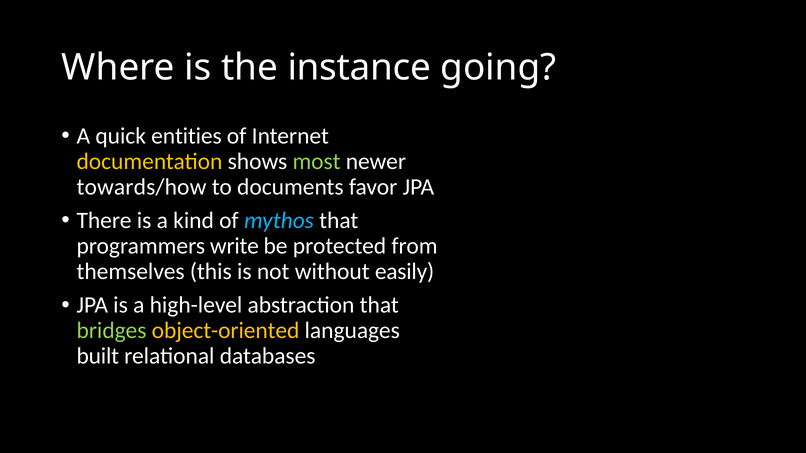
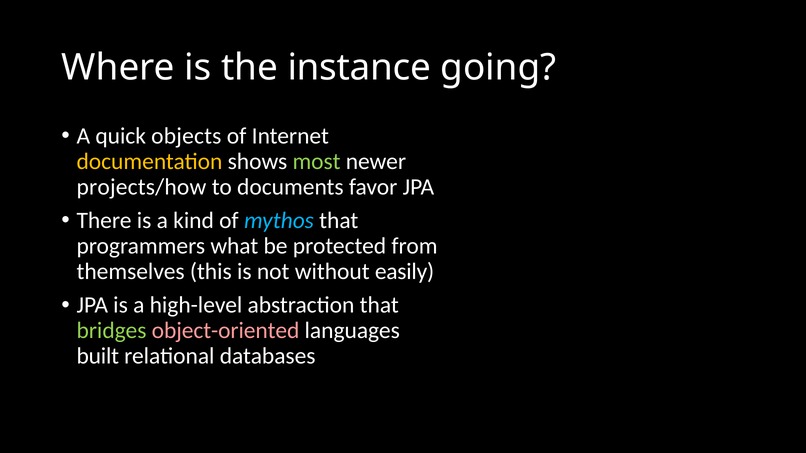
entities: entities -> objects
towards/how: towards/how -> projects/how
write: write -> what
object-oriented colour: yellow -> pink
